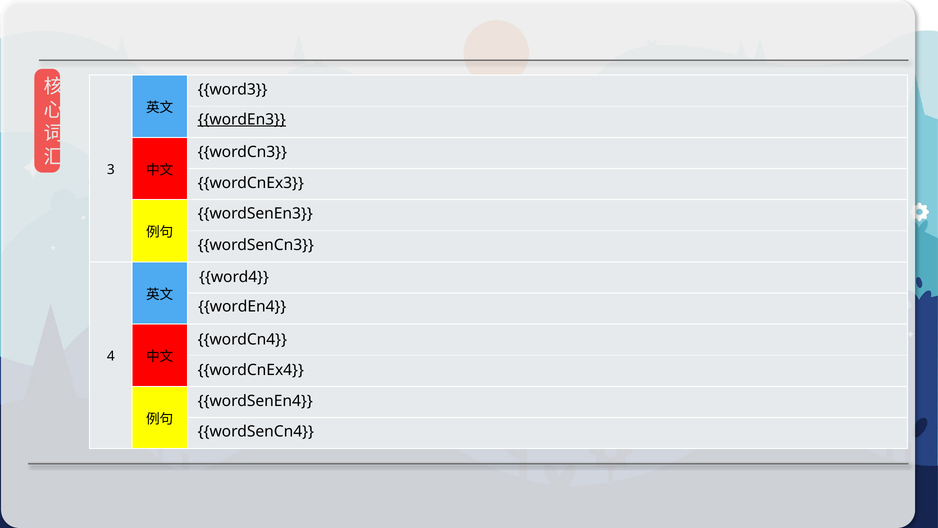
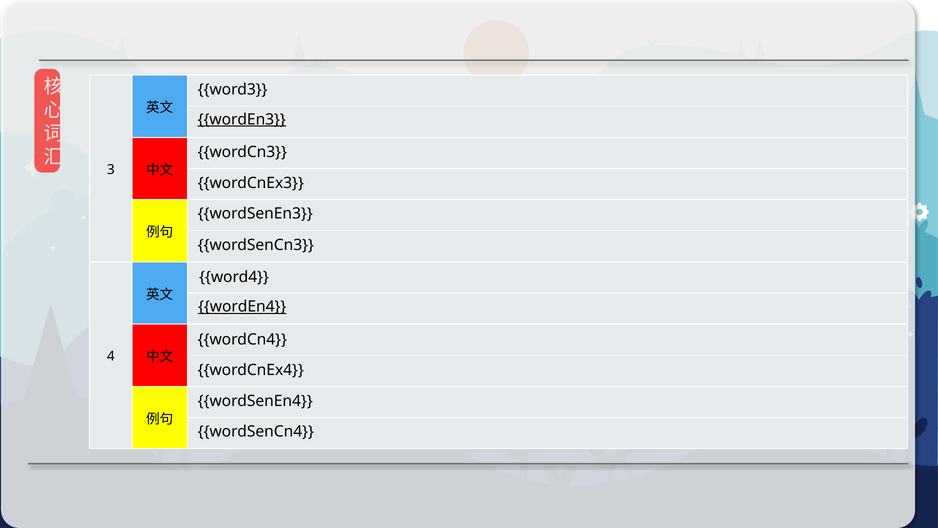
wordEn4 underline: none -> present
